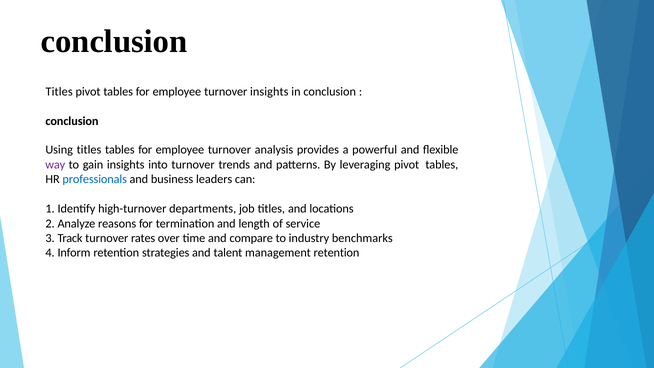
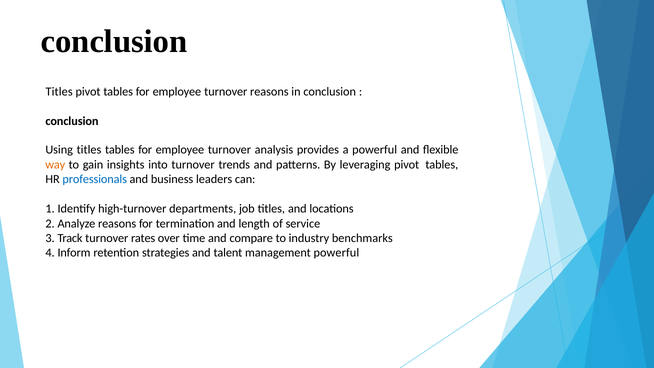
turnover insights: insights -> reasons
way colour: purple -> orange
management retention: retention -> powerful
